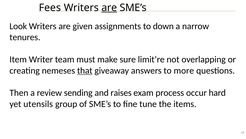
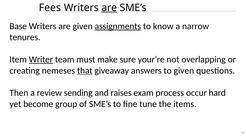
Look: Look -> Base
assignments underline: none -> present
down: down -> know
Writer underline: none -> present
limit’re: limit’re -> your’re
to more: more -> given
utensils: utensils -> become
